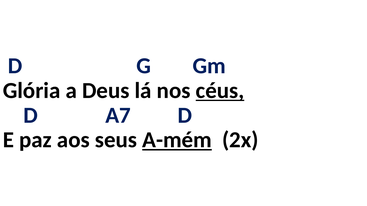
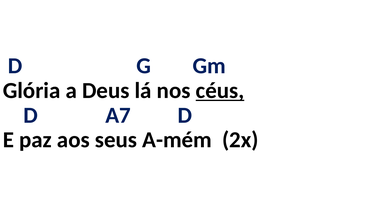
A-mém underline: present -> none
